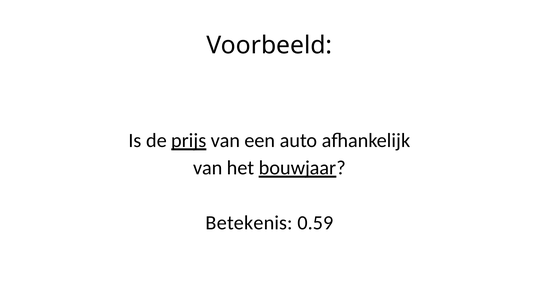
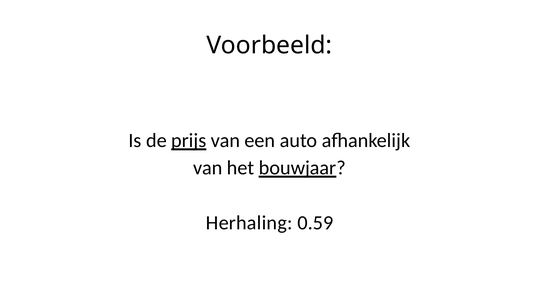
Betekenis: Betekenis -> Herhaling
